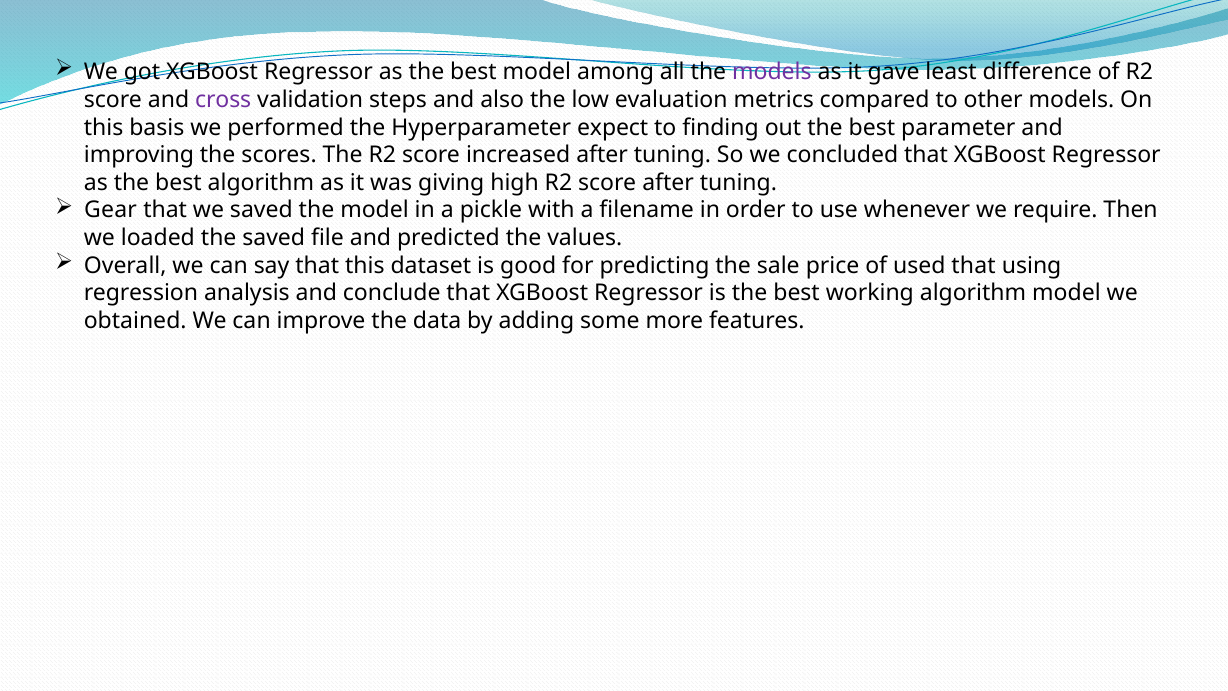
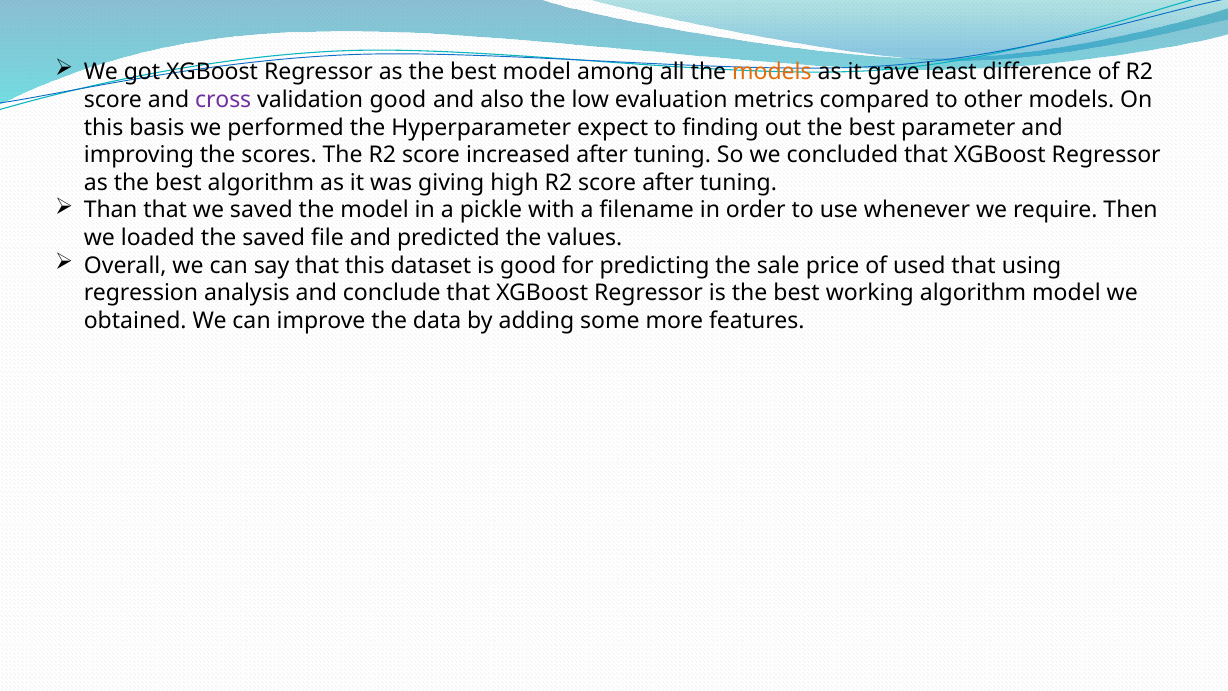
models at (772, 72) colour: purple -> orange
validation steps: steps -> good
Gear: Gear -> Than
